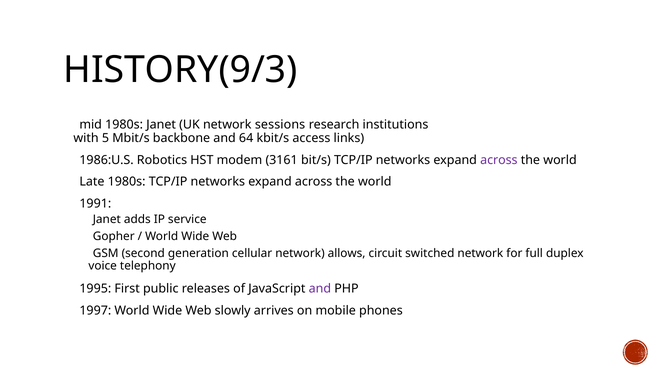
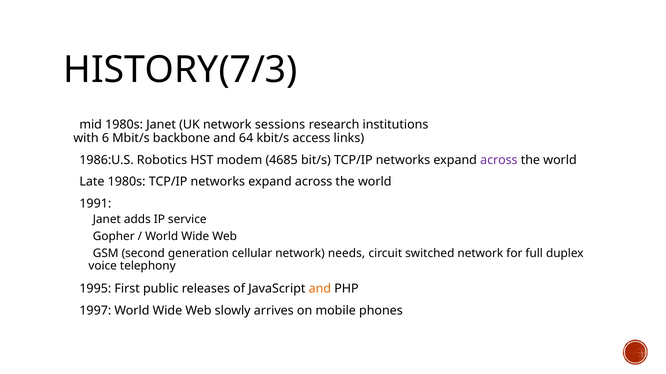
HISTORY(9/3: HISTORY(9/3 -> HISTORY(7/3
5: 5 -> 6
3161: 3161 -> 4685
allows: allows -> needs
and at (320, 289) colour: purple -> orange
